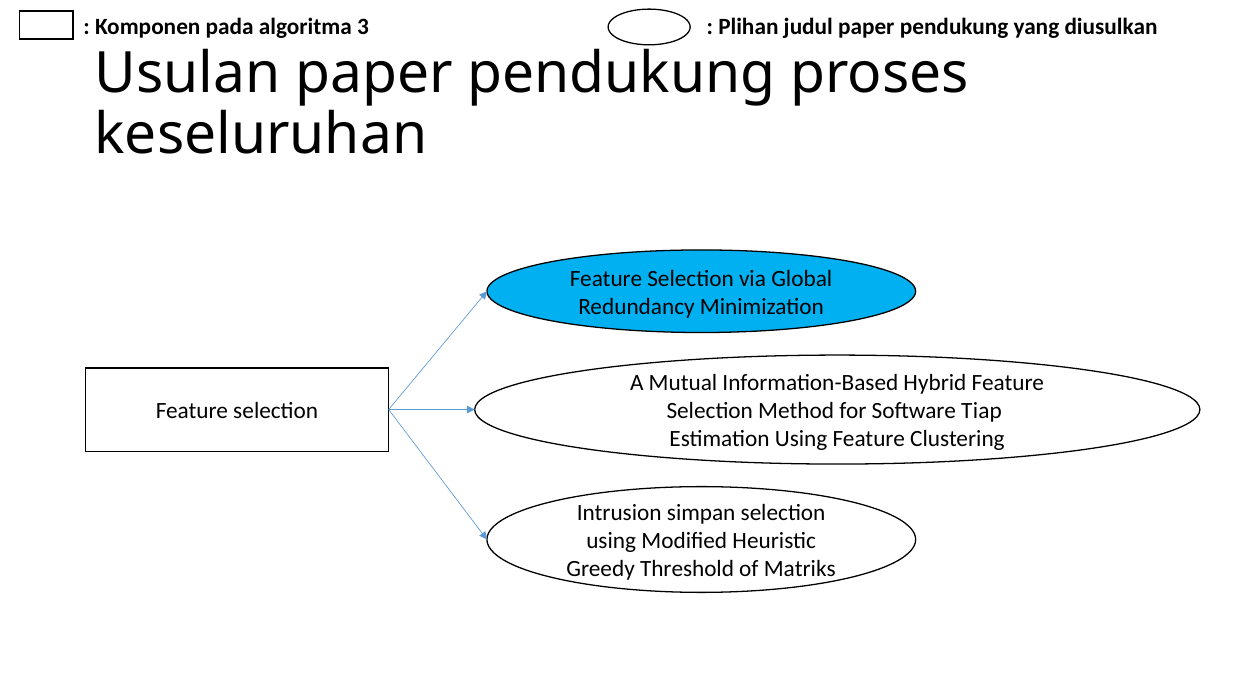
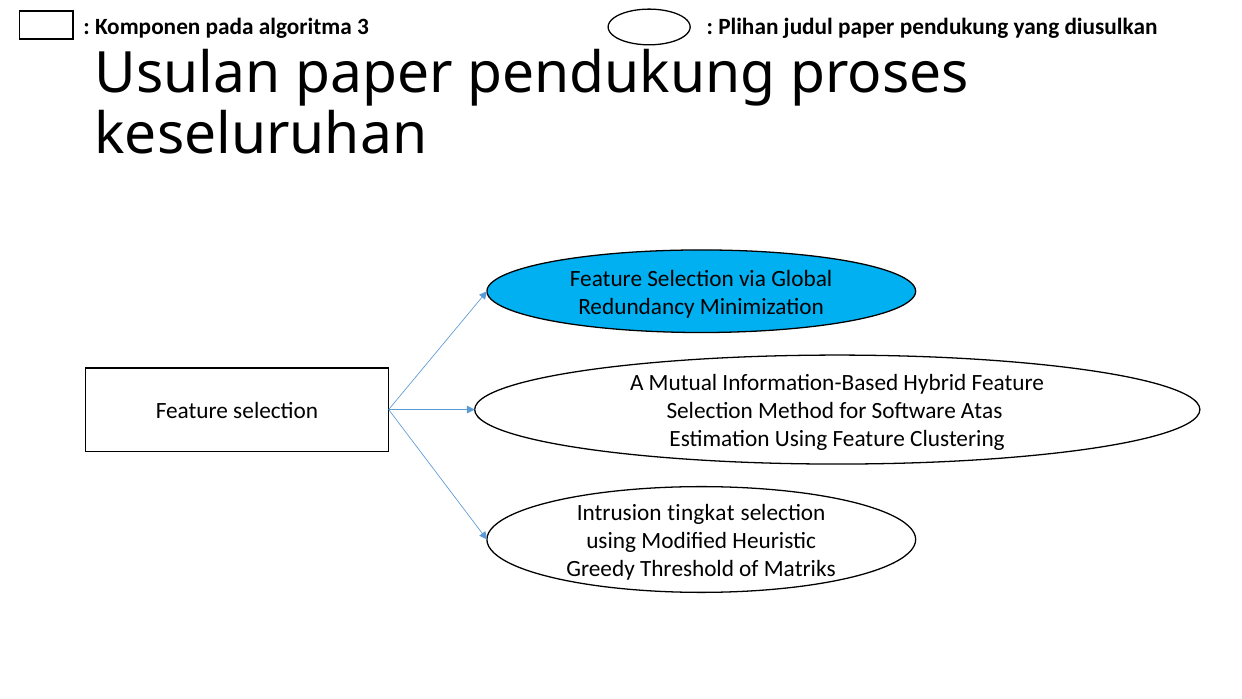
Tiap: Tiap -> Atas
simpan: simpan -> tingkat
